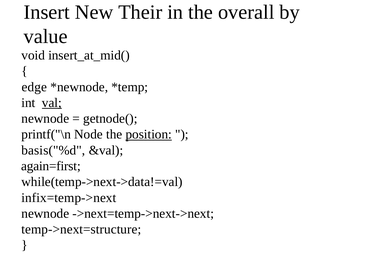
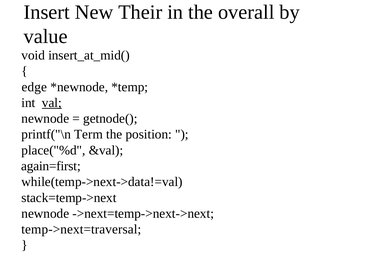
Node: Node -> Term
position underline: present -> none
basis("%d: basis("%d -> place("%d
infix=temp->next: infix=temp->next -> stack=temp->next
temp->next=structure: temp->next=structure -> temp->next=traversal
